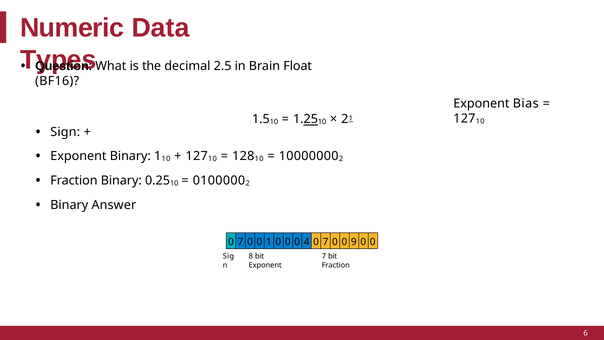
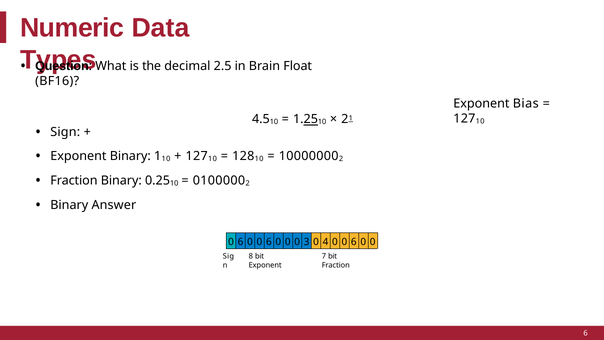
1.5: 1.5 -> 4.5
7 at (241, 242): 7 -> 6
1 at (269, 242): 1 -> 6
4: 4 -> 3
7 at (325, 242): 7 -> 4
9 at (354, 242): 9 -> 6
